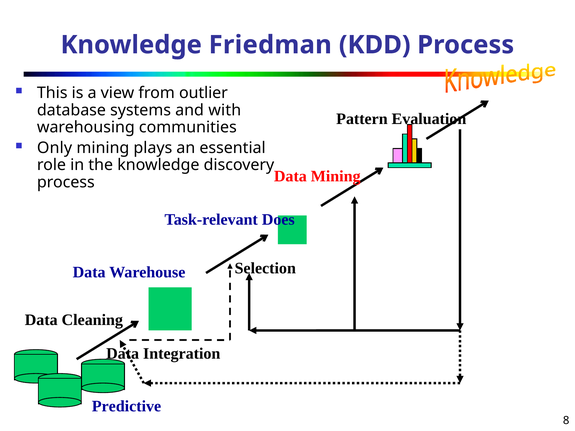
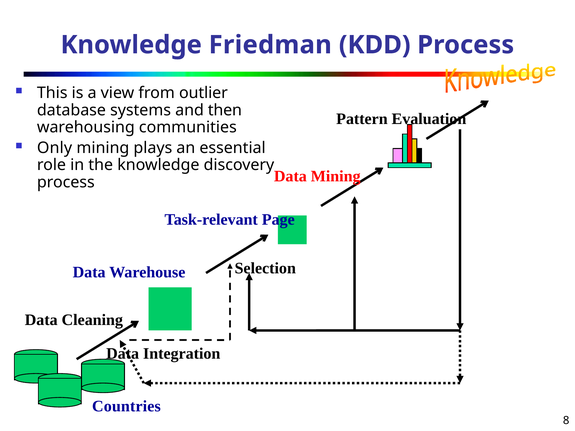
with: with -> then
Does: Does -> Page
Predictive: Predictive -> Countries
